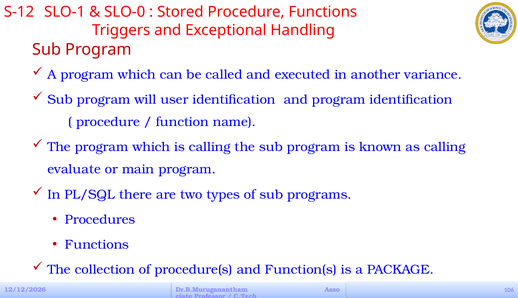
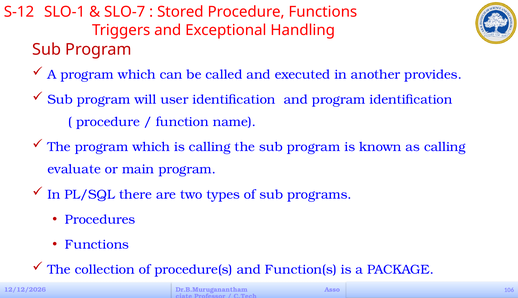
SLO-0: SLO-0 -> SLO-7
variance: variance -> provides
